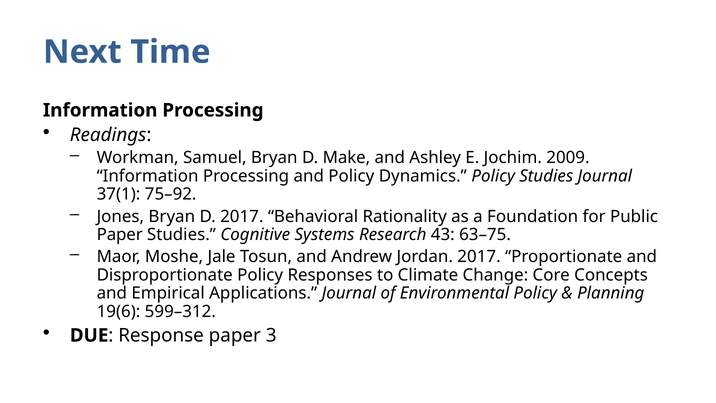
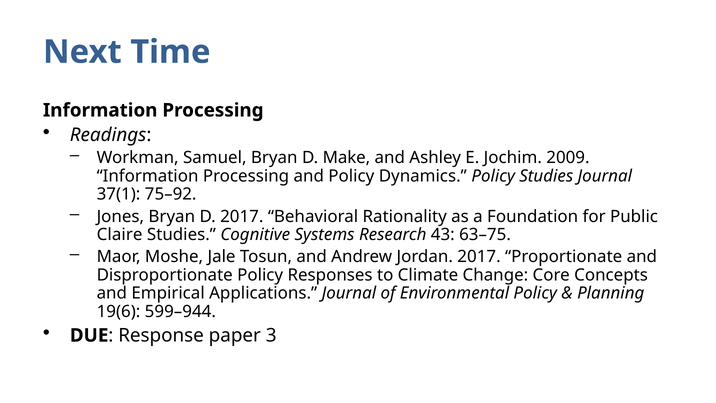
Paper at (120, 235): Paper -> Claire
599–312: 599–312 -> 599–944
